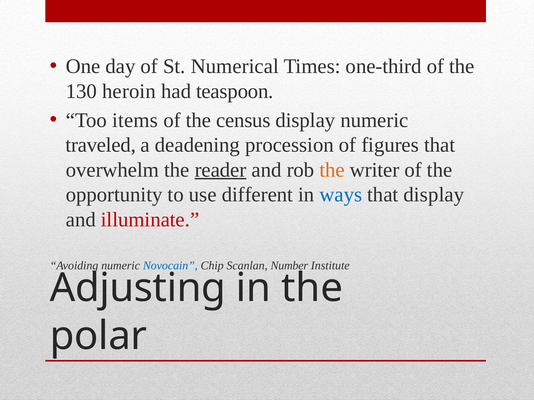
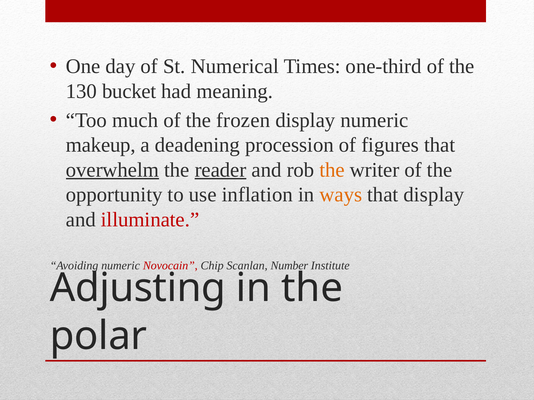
heroin: heroin -> bucket
teaspoon: teaspoon -> meaning
items: items -> much
census: census -> frozen
traveled: traveled -> makeup
overwhelm underline: none -> present
different: different -> inflation
ways colour: blue -> orange
Novocain colour: blue -> red
